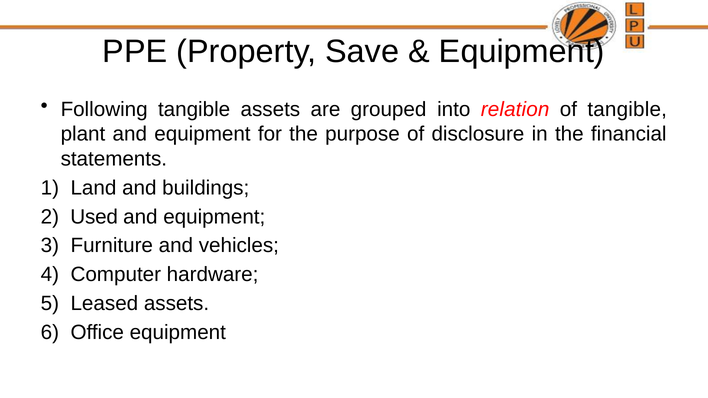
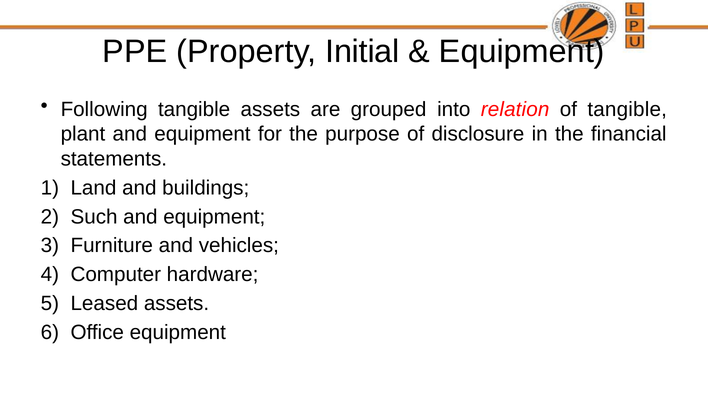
Save: Save -> Initial
Used: Used -> Such
